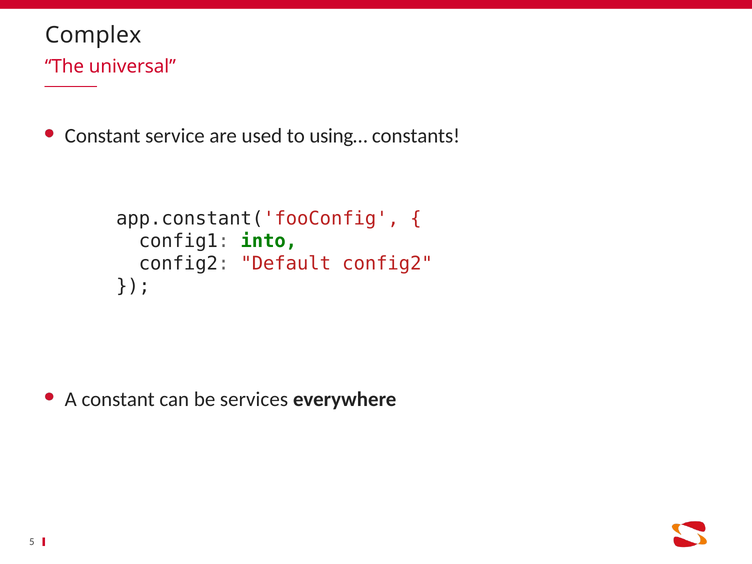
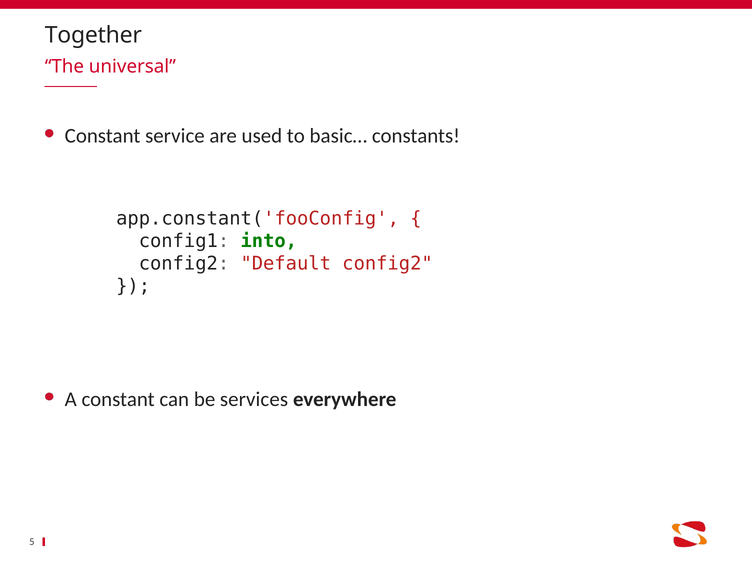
Complex: Complex -> Together
using…: using… -> basic…
